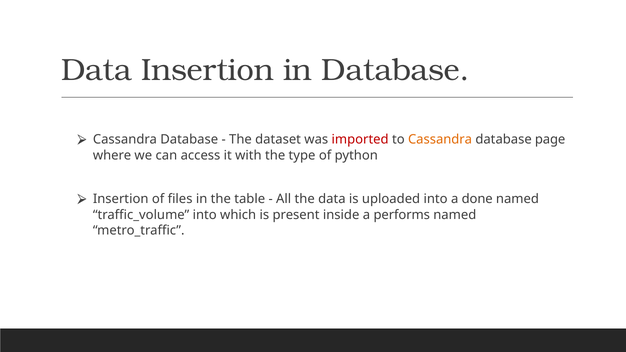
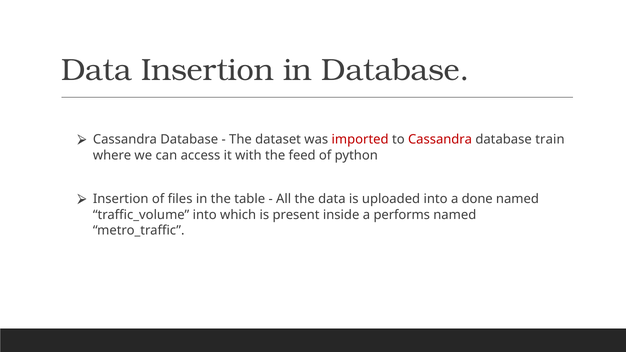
Cassandra at (440, 140) colour: orange -> red
page: page -> train
type: type -> feed
